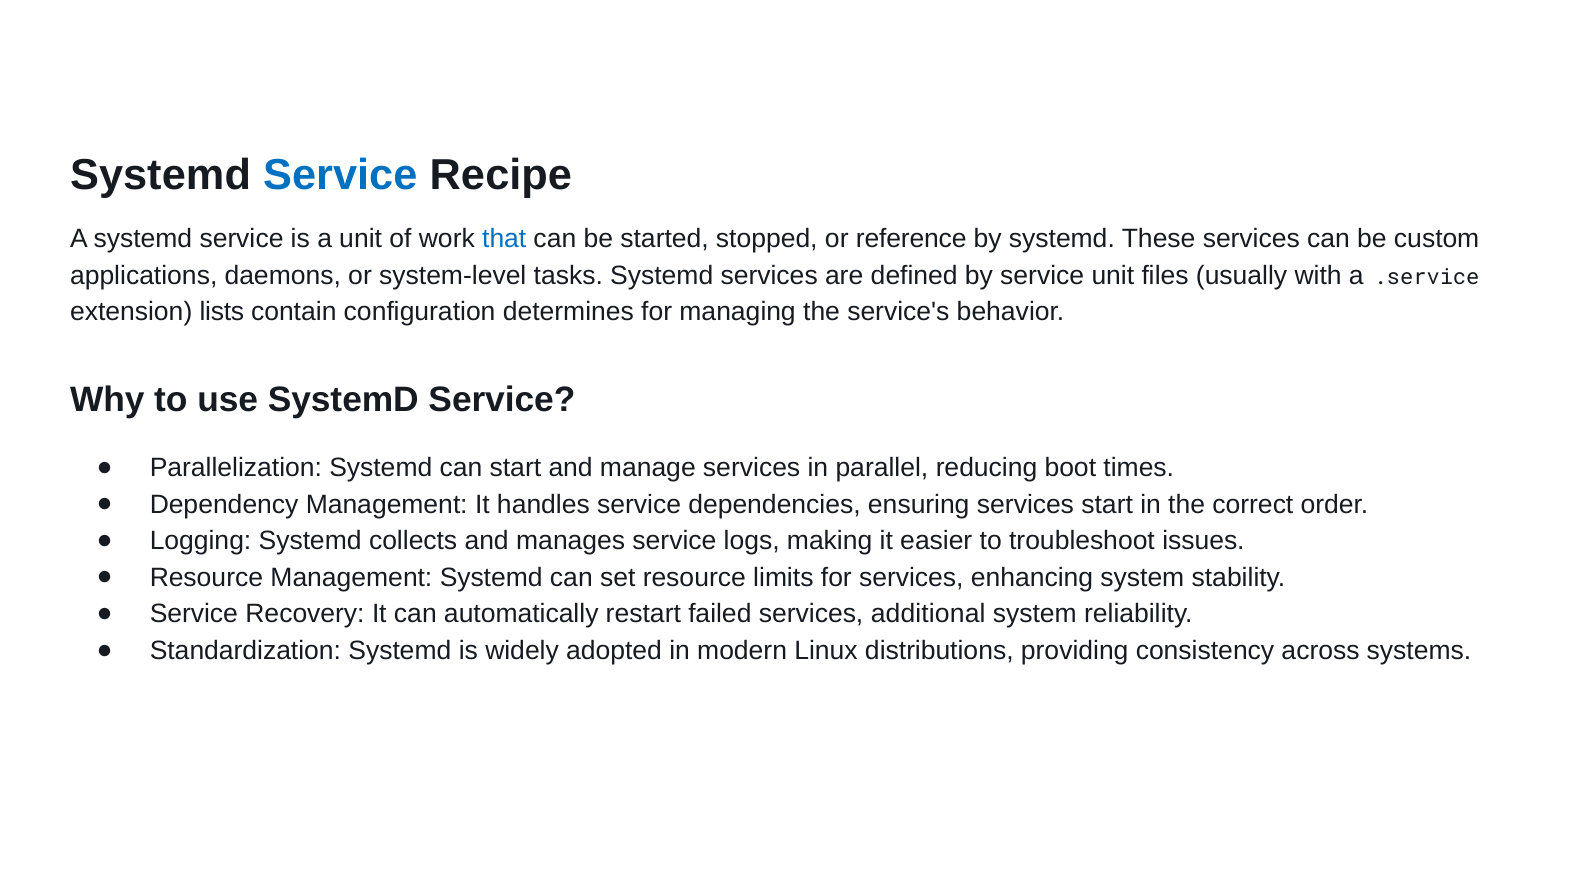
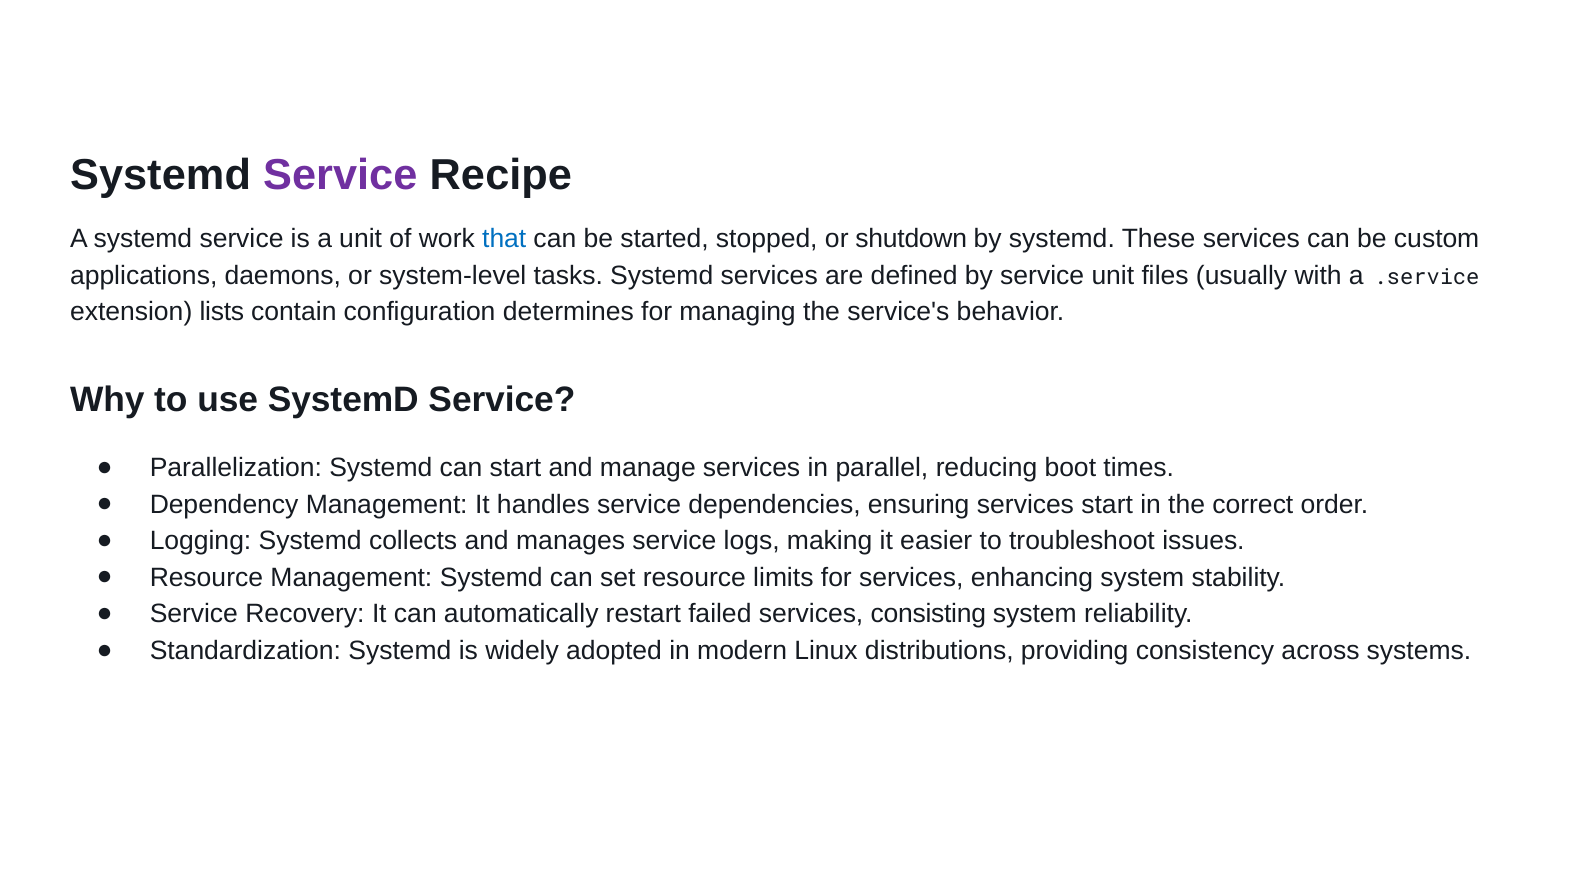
Service at (340, 175) colour: blue -> purple
reference: reference -> shutdown
additional: additional -> consisting
